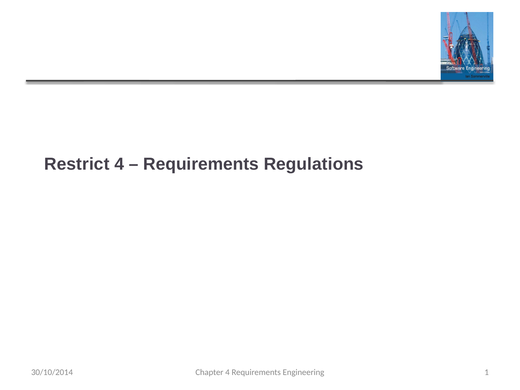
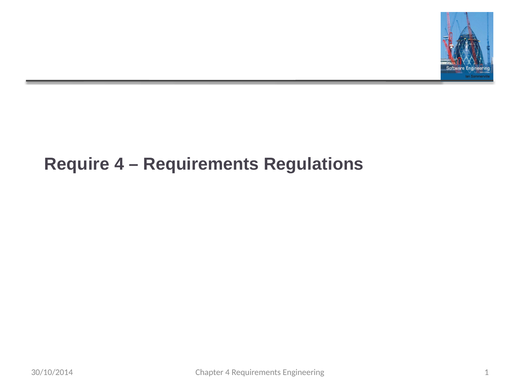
Restrict: Restrict -> Require
